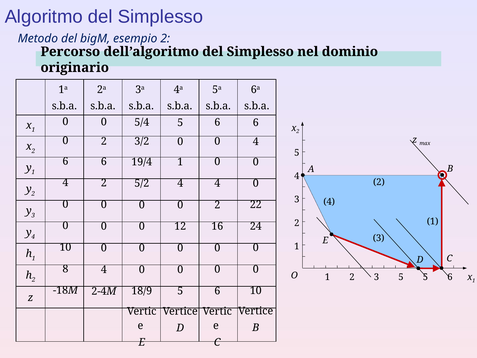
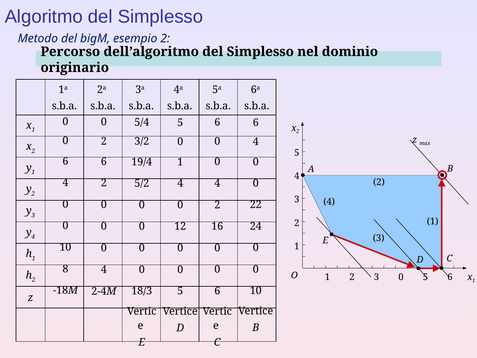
3 5: 5 -> 0
18/9: 18/9 -> 18/3
